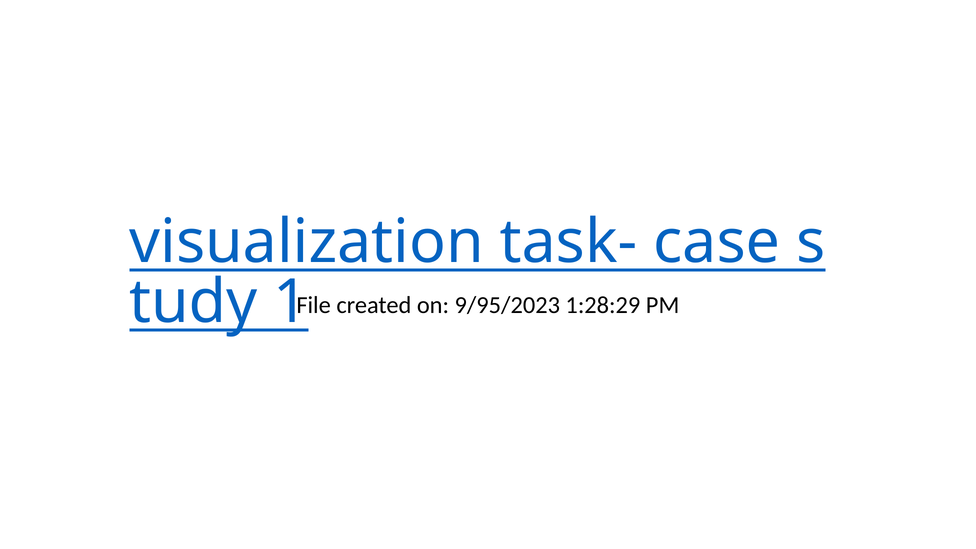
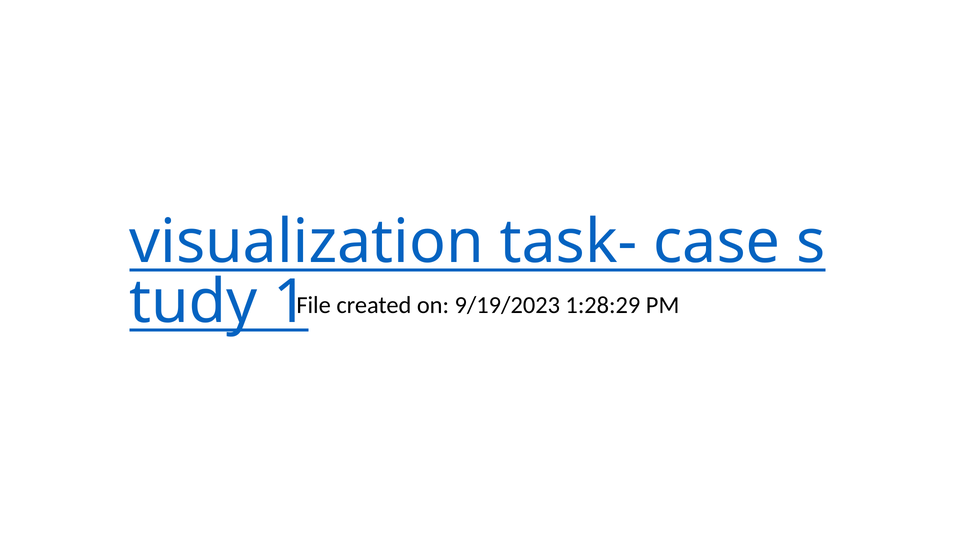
9/95/2023: 9/95/2023 -> 9/19/2023
